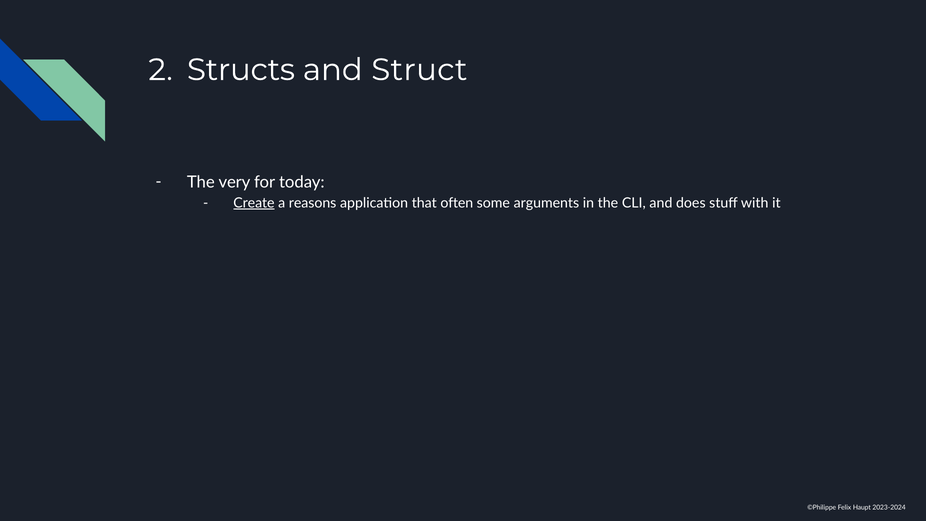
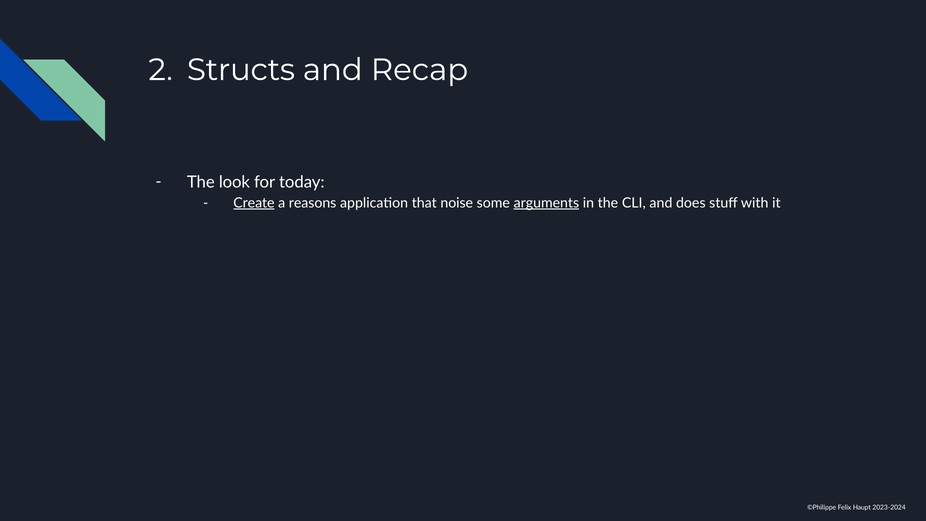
Struct: Struct -> Recap
very: very -> look
often: often -> noise
arguments underline: none -> present
